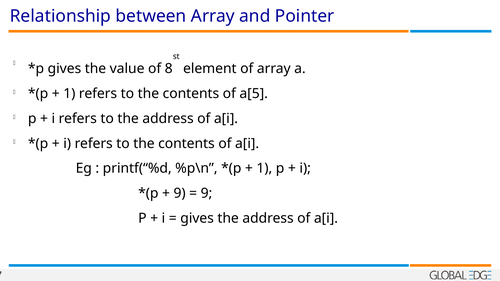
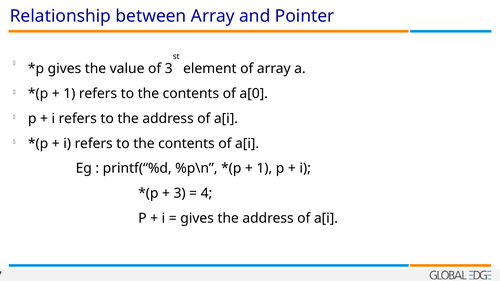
of 8: 8 -> 3
a[5: a[5 -> a[0
9 at (180, 194): 9 -> 3
9 at (206, 194): 9 -> 4
